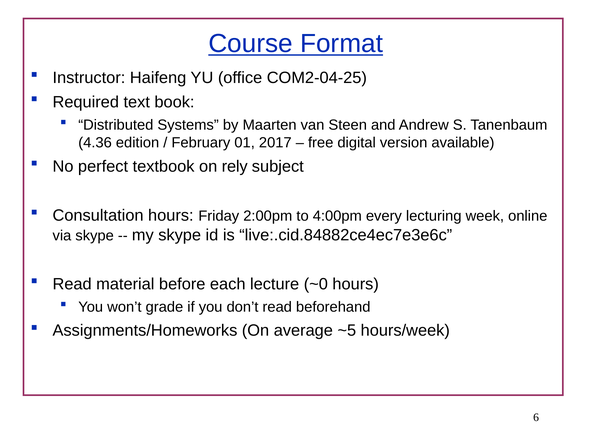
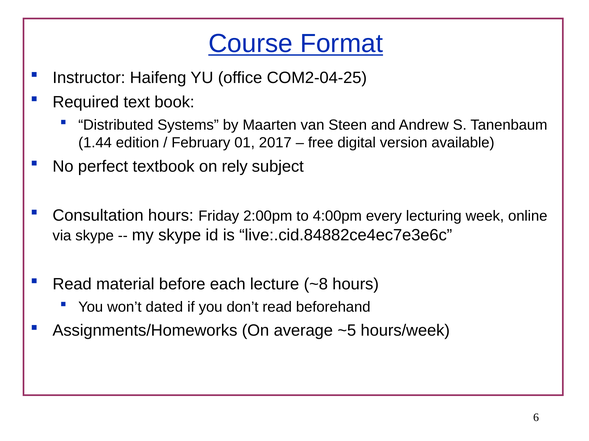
4.36: 4.36 -> 1.44
~0: ~0 -> ~8
grade: grade -> dated
